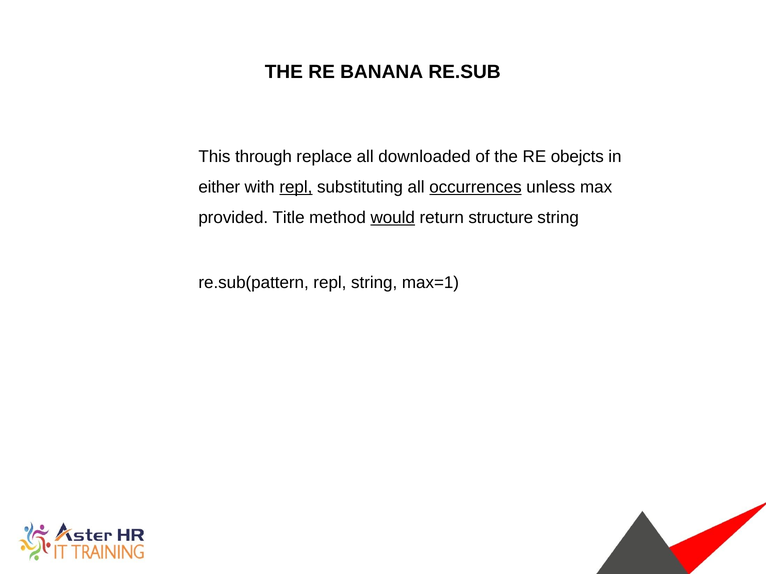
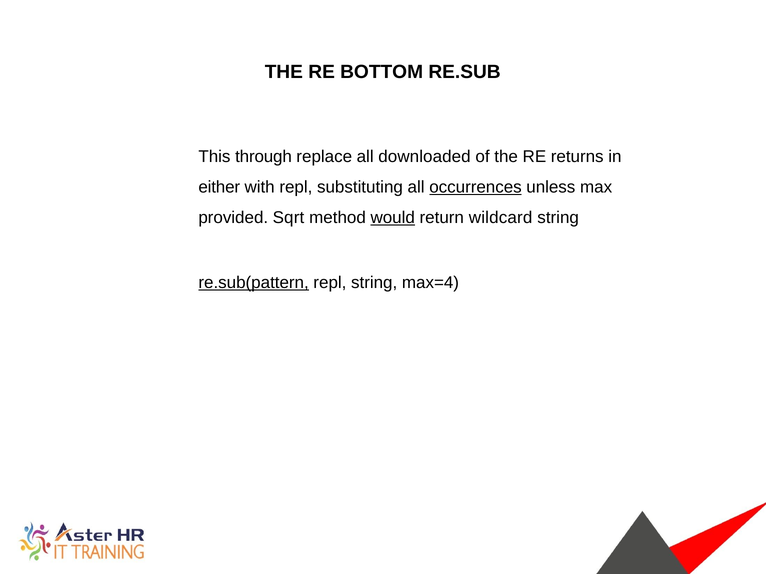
BANANA: BANANA -> BOTTOM
obejcts: obejcts -> returns
repl at (296, 187) underline: present -> none
Title: Title -> Sqrt
structure: structure -> wildcard
re.sub(pattern underline: none -> present
max=1: max=1 -> max=4
